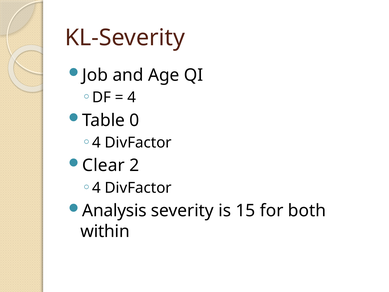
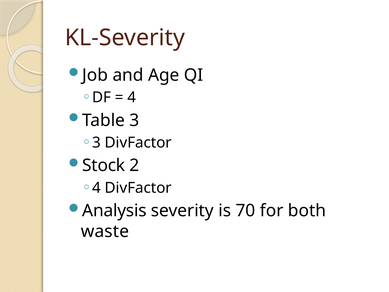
Table 0: 0 -> 3
4 at (96, 143): 4 -> 3
Clear: Clear -> Stock
15: 15 -> 70
within: within -> waste
